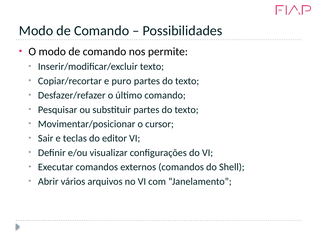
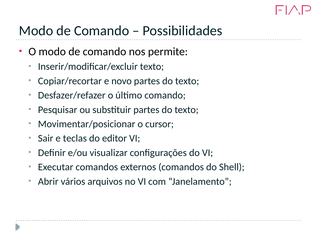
puro: puro -> novo
